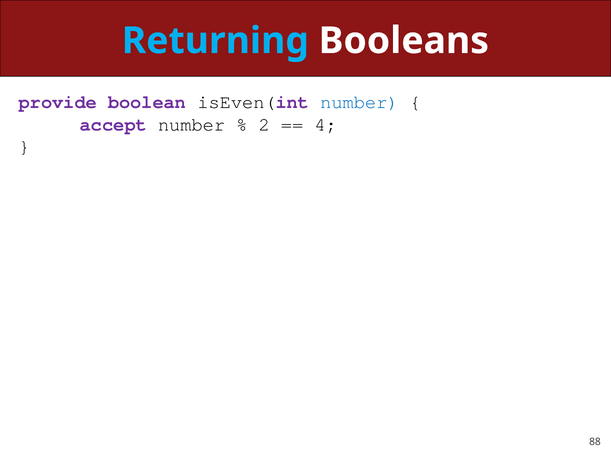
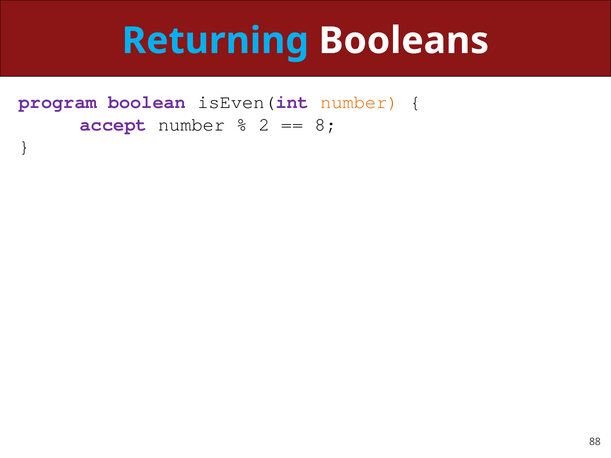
provide: provide -> program
number at (359, 102) colour: blue -> orange
4: 4 -> 8
